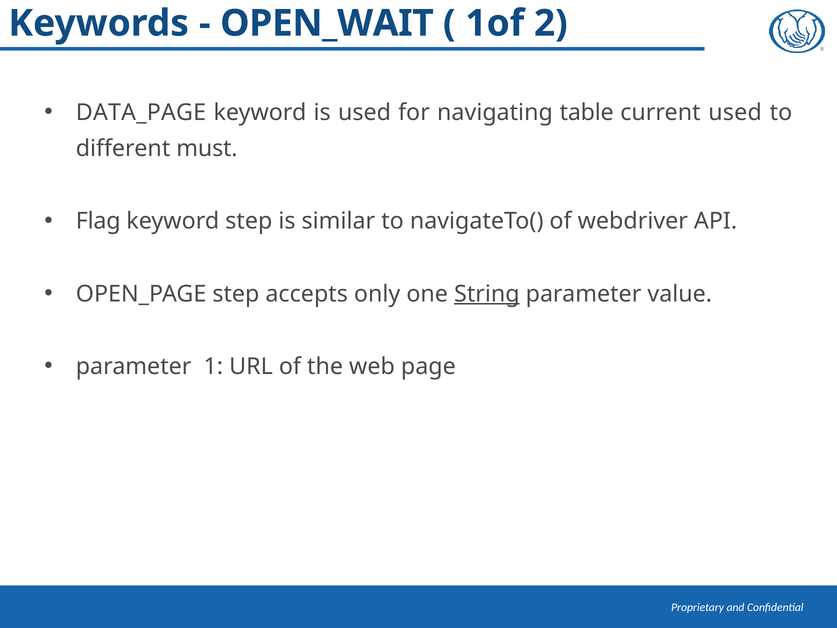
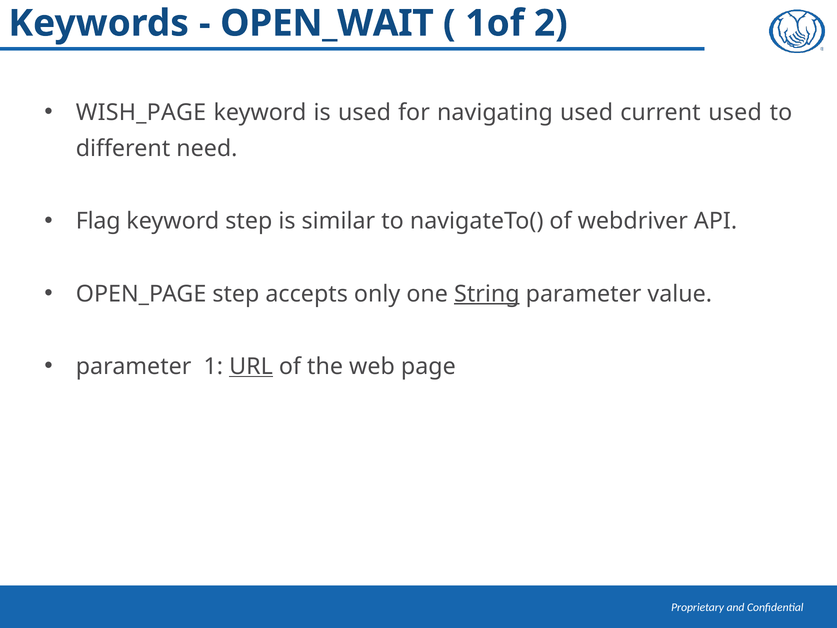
DATA_PAGE: DATA_PAGE -> WISH_PAGE
navigating table: table -> used
must: must -> need
URL underline: none -> present
